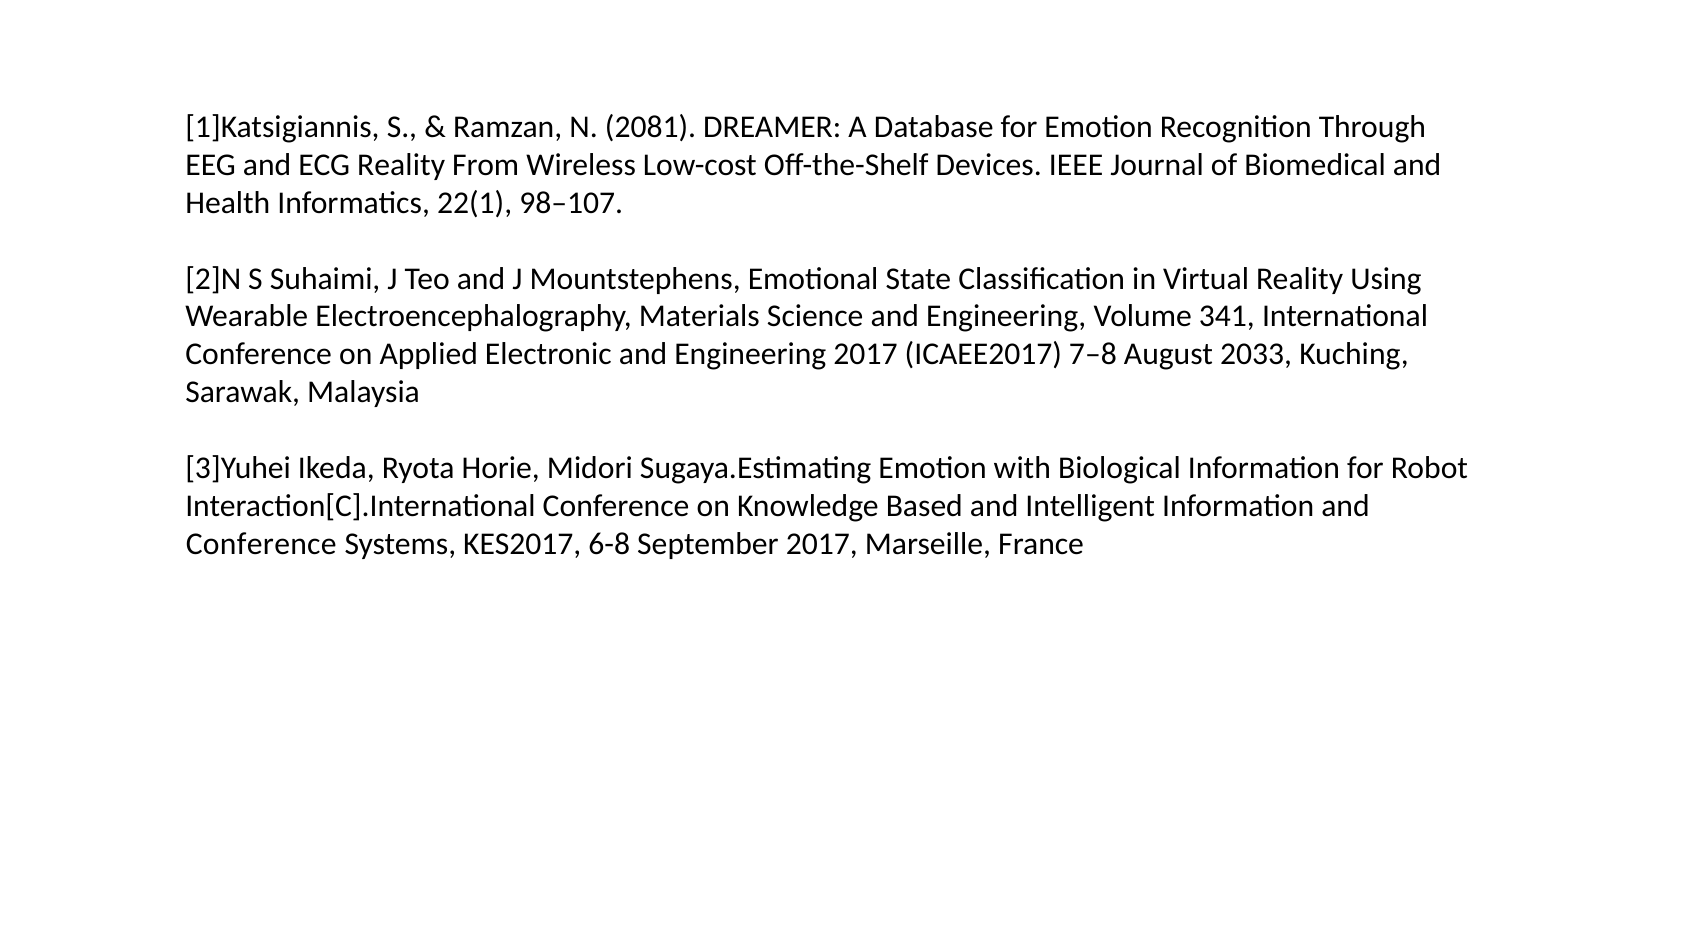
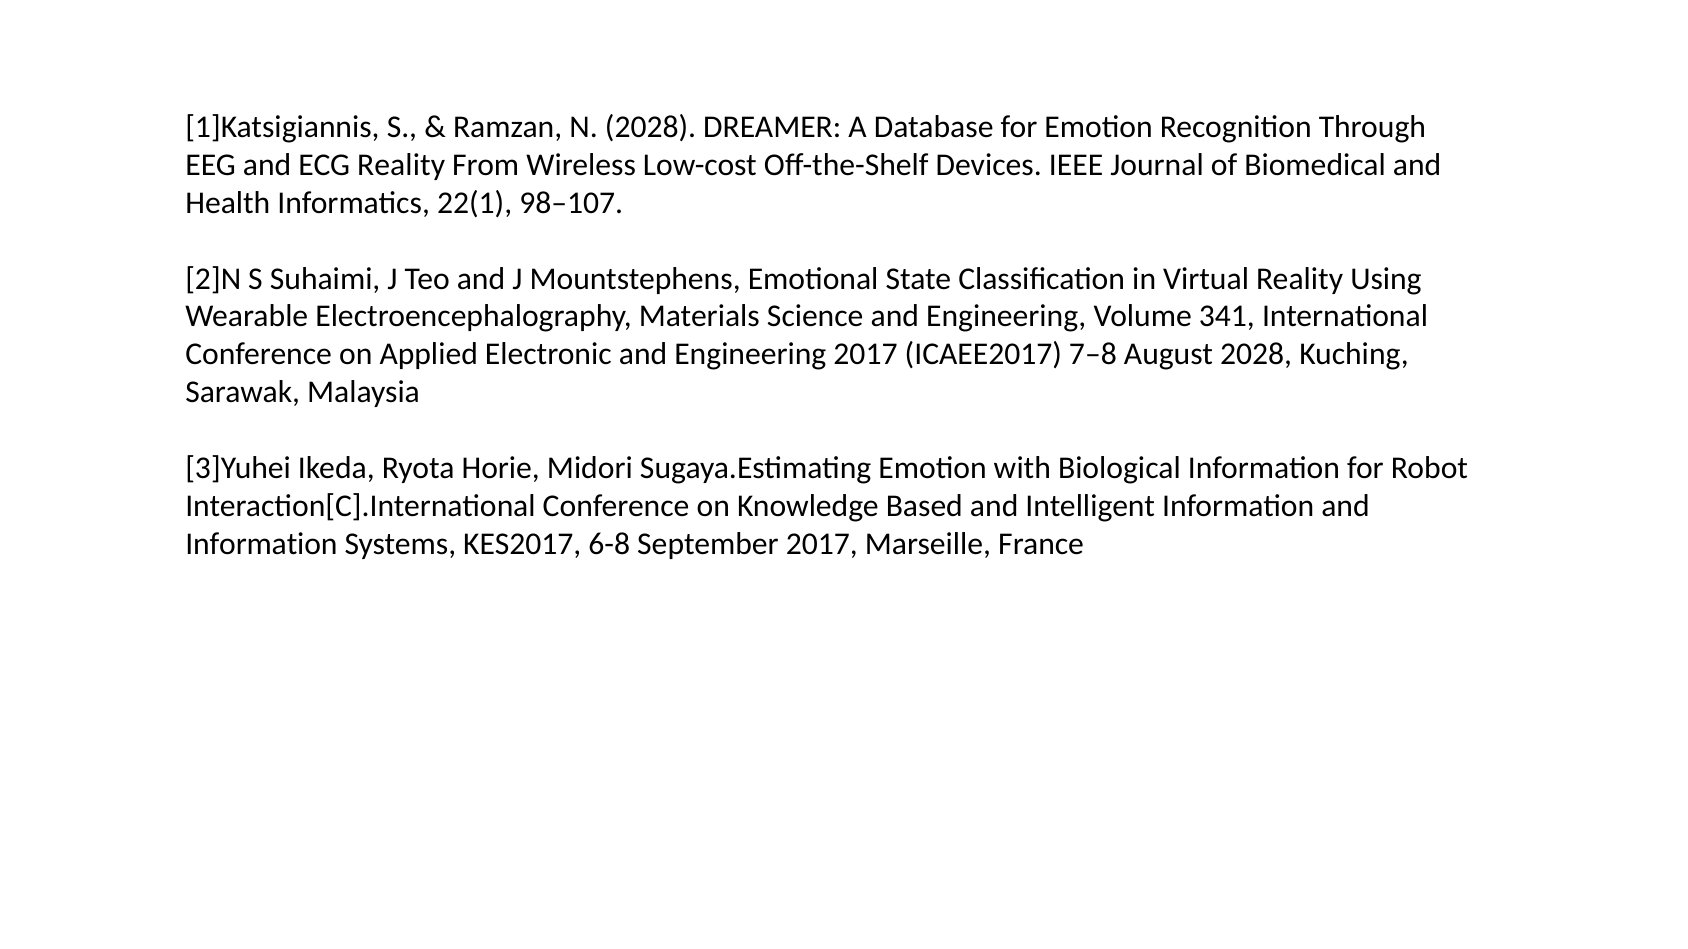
N 2081: 2081 -> 2028
August 2033: 2033 -> 2028
Conference at (261, 545): Conference -> Information
